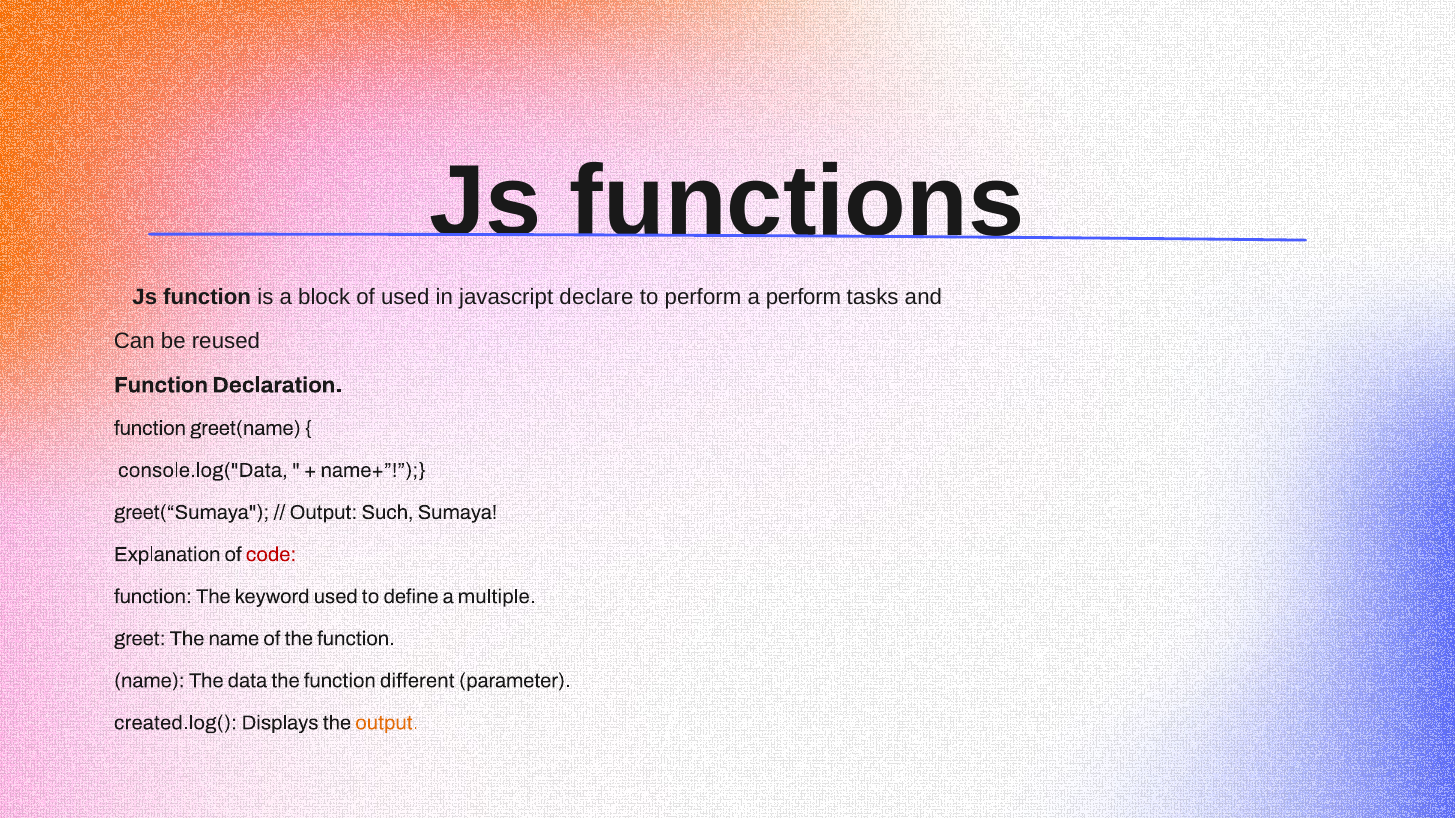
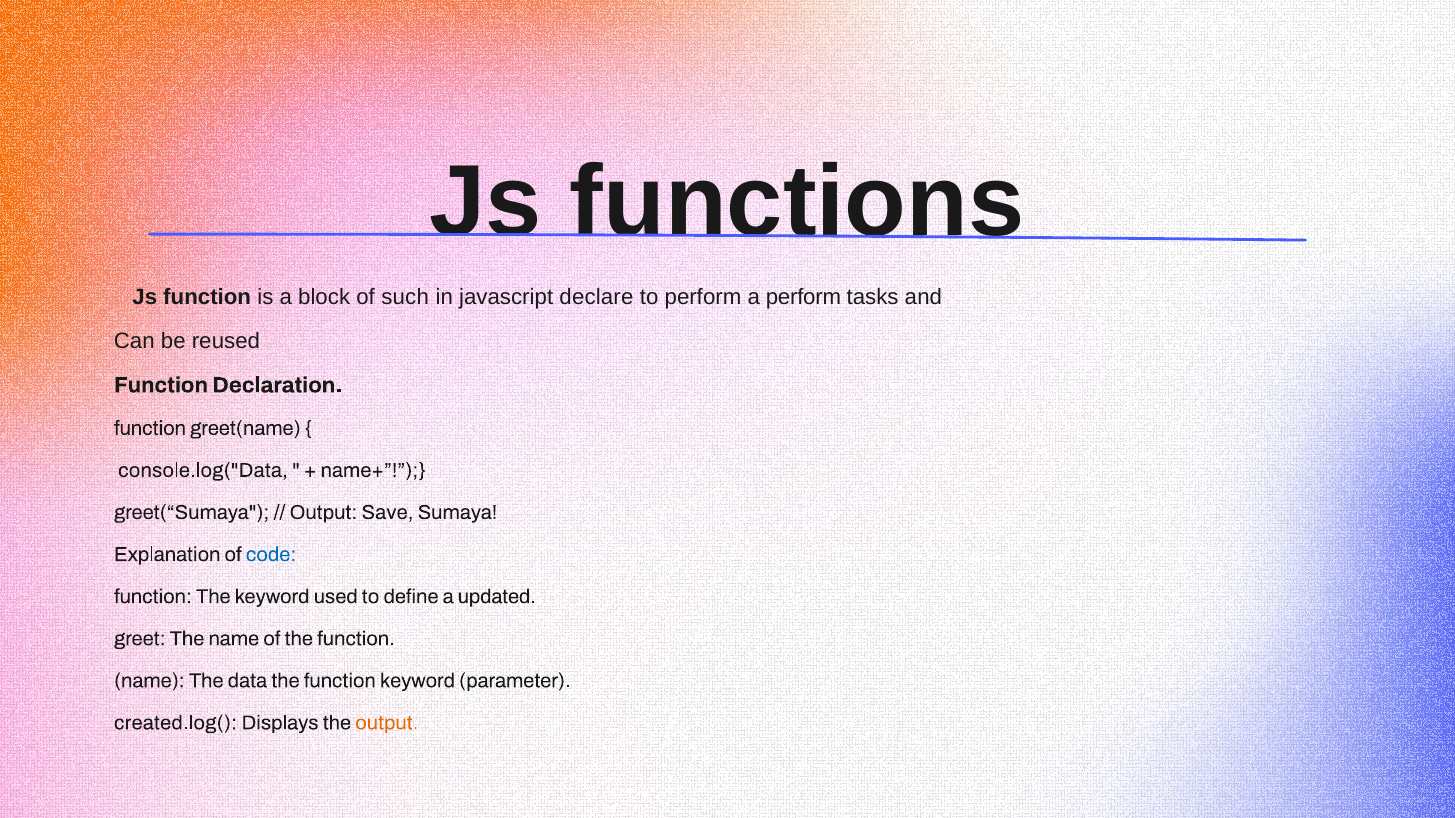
of used: used -> such
Such: Such -> Save
code colour: red -> blue
multiple: multiple -> updated
function different: different -> keyword
